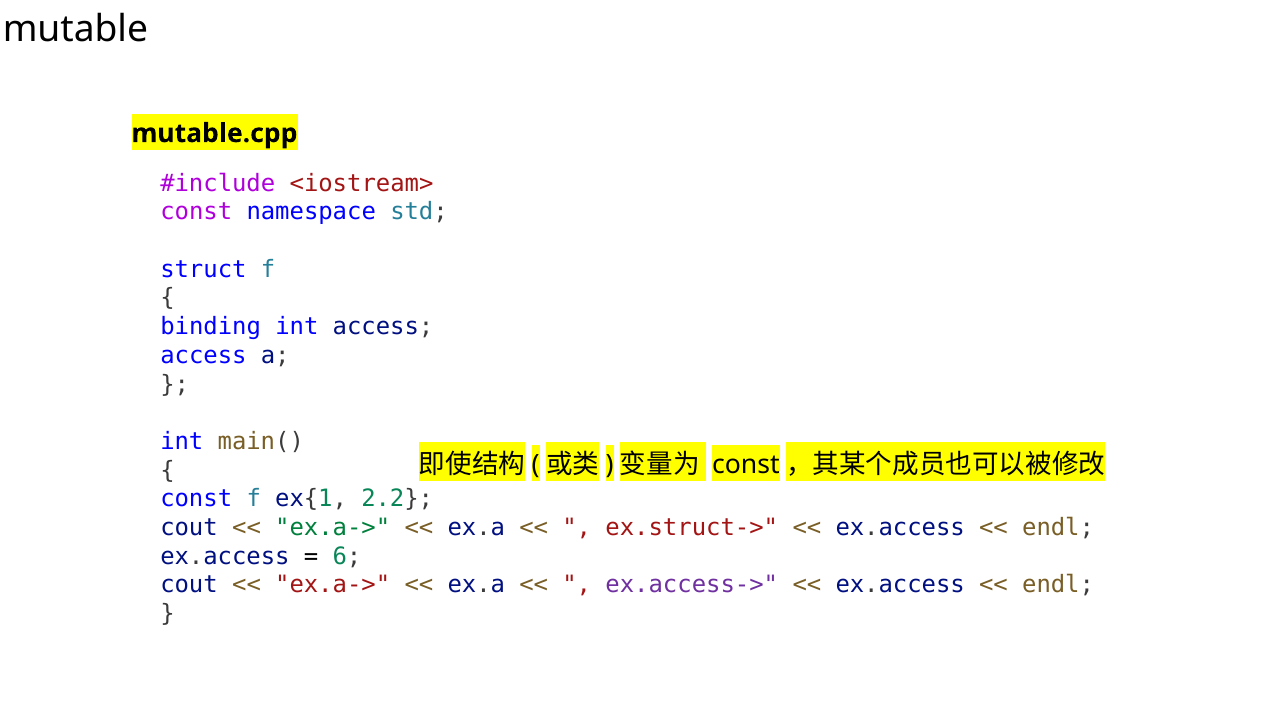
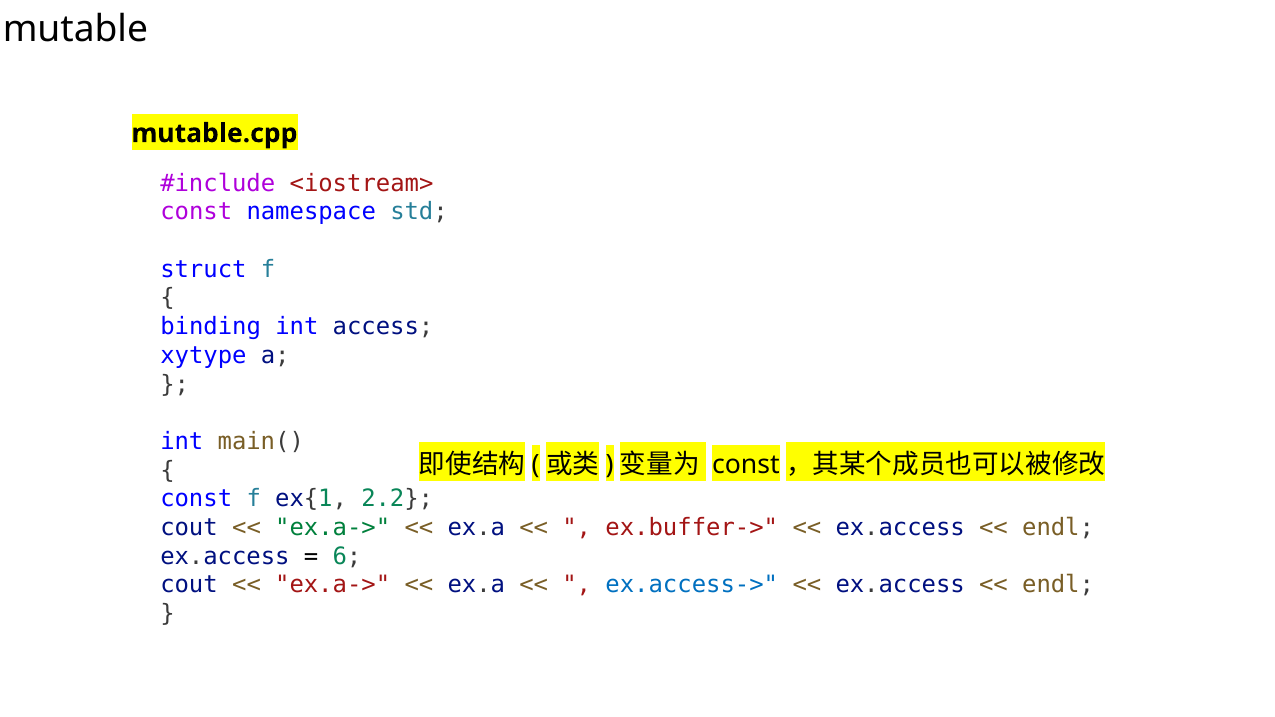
access at (203, 356): access -> xytype
ex.struct->: ex.struct-> -> ex.buffer->
ex.access-> colour: purple -> blue
